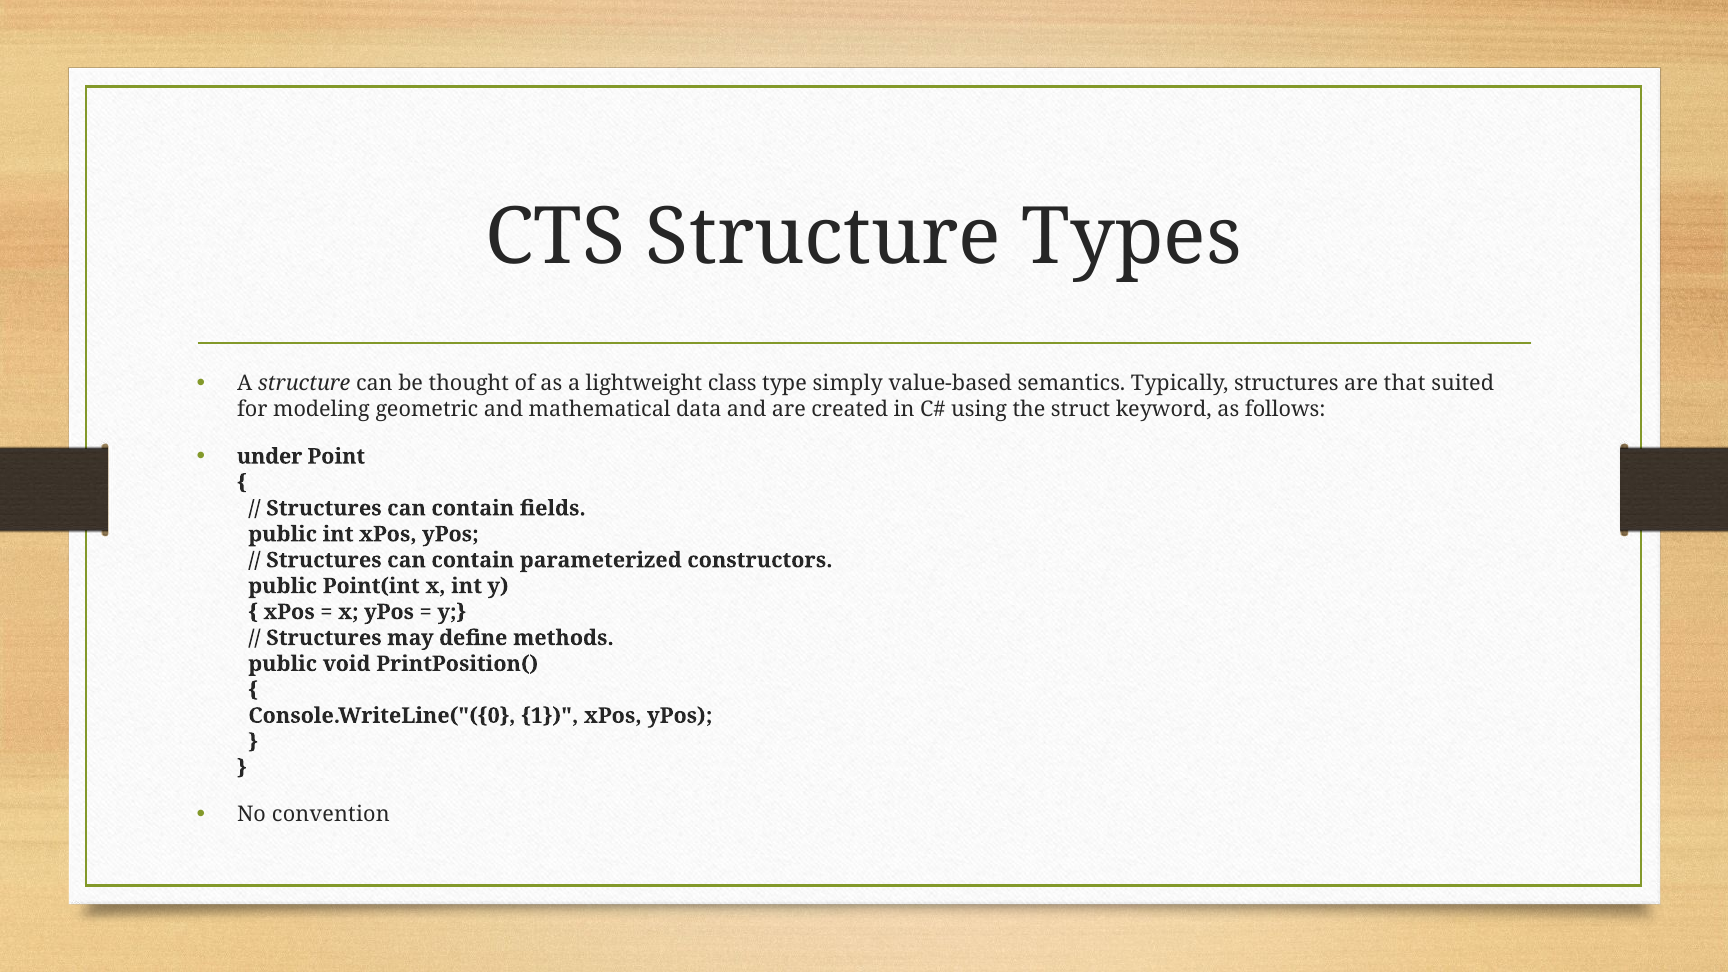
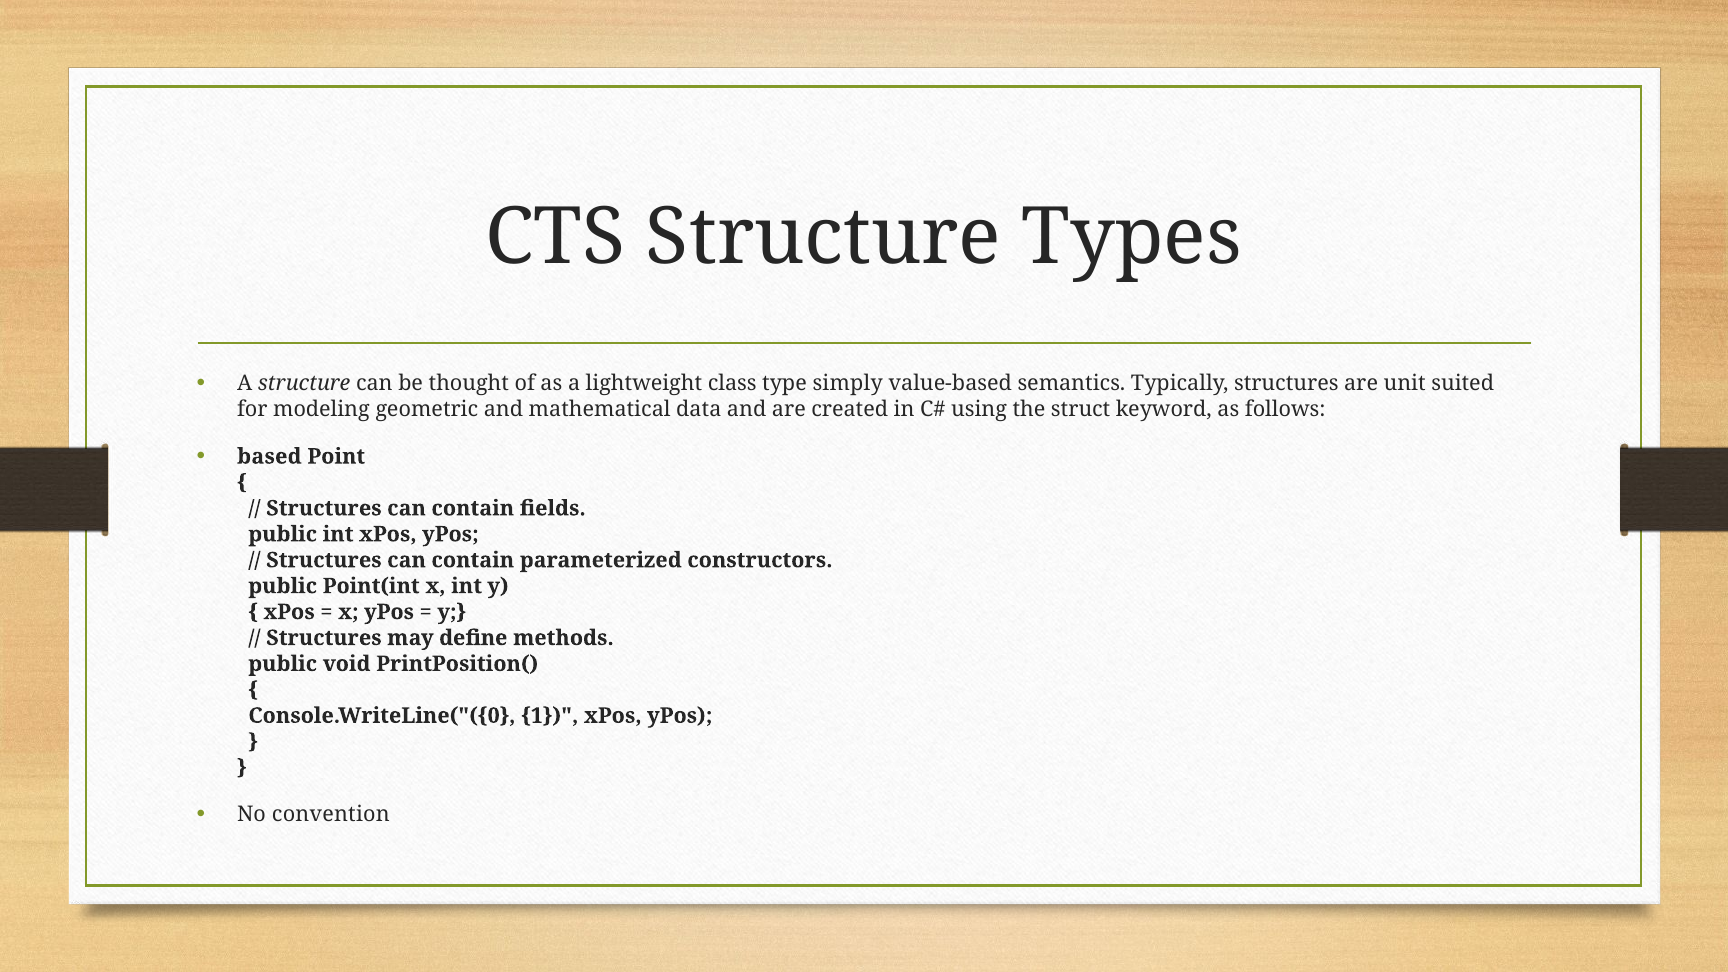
that: that -> unit
under: under -> based
